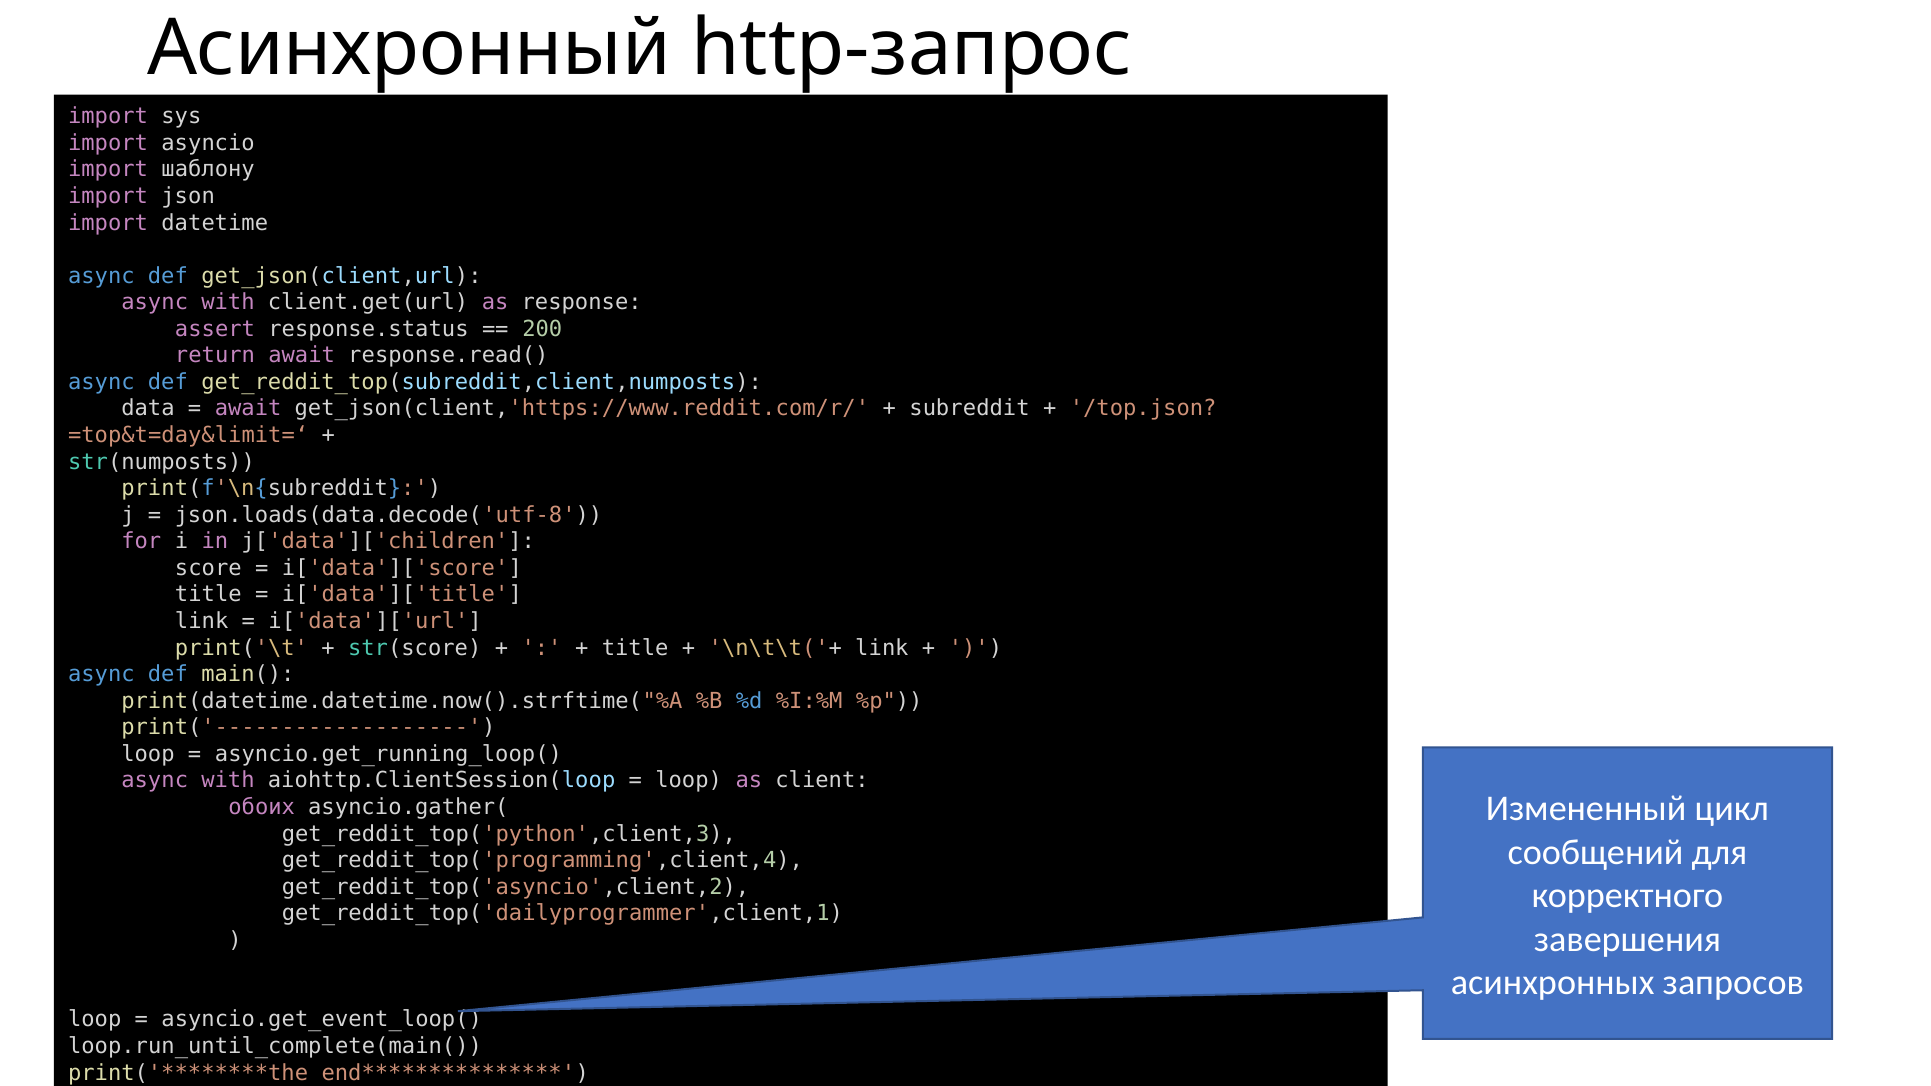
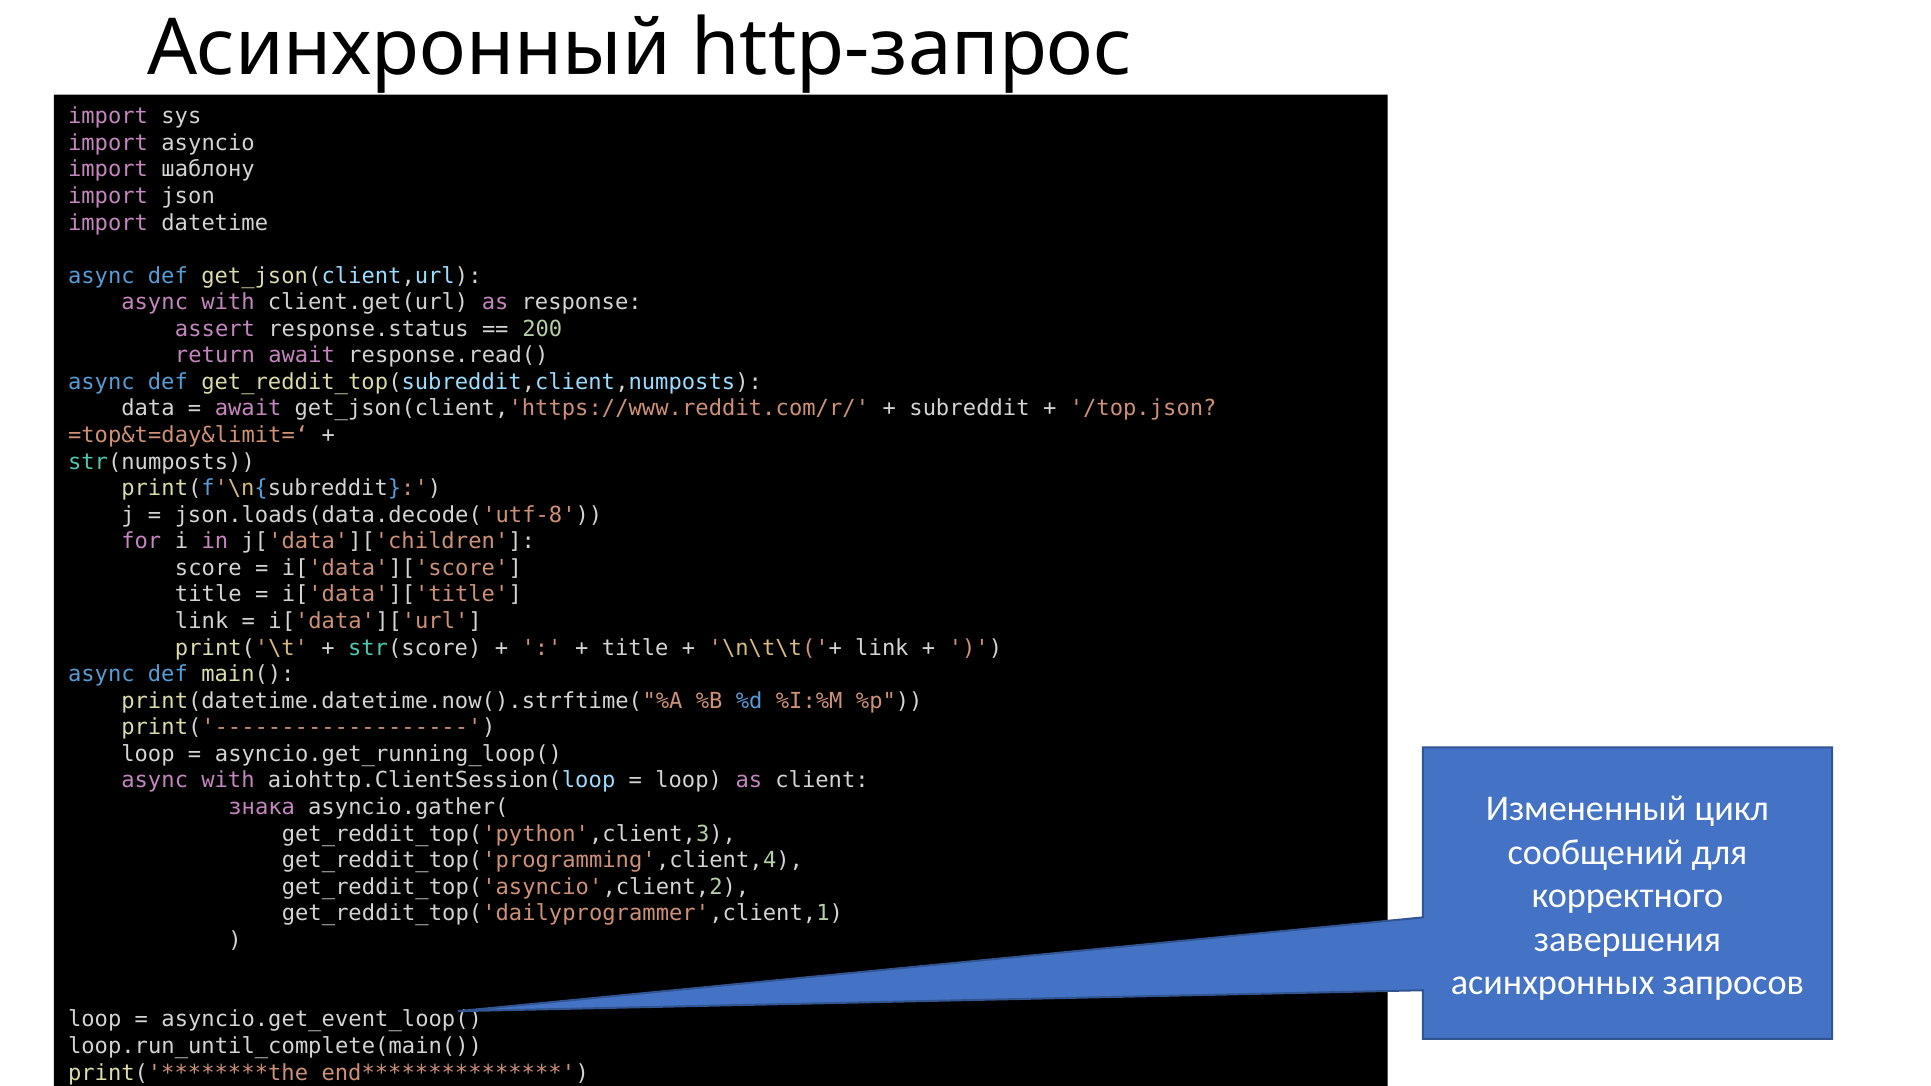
обоих: обоих -> знака
